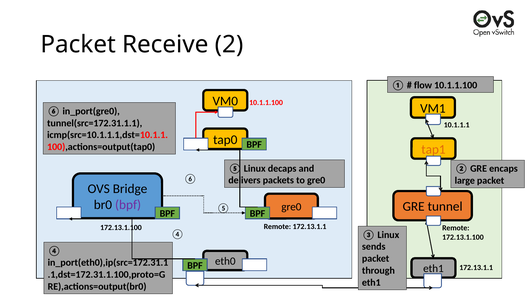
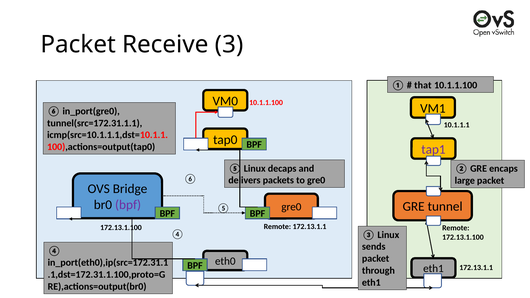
2: 2 -> 3
flow: flow -> that
tap1 colour: orange -> purple
